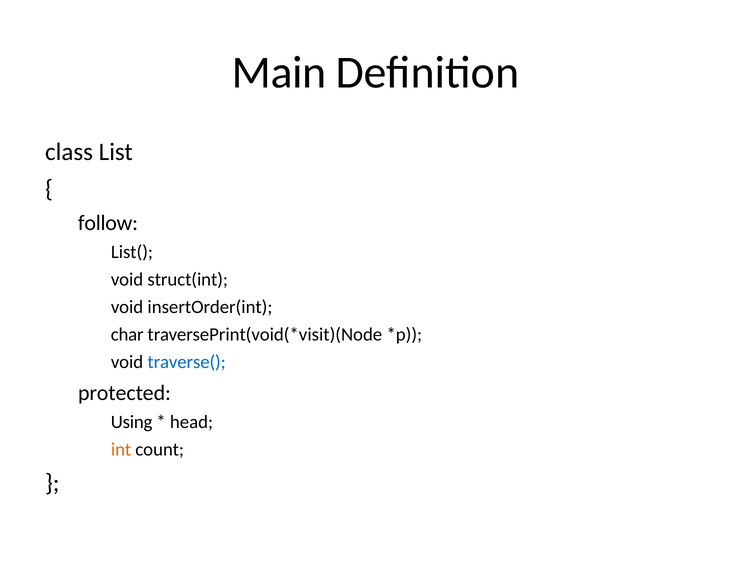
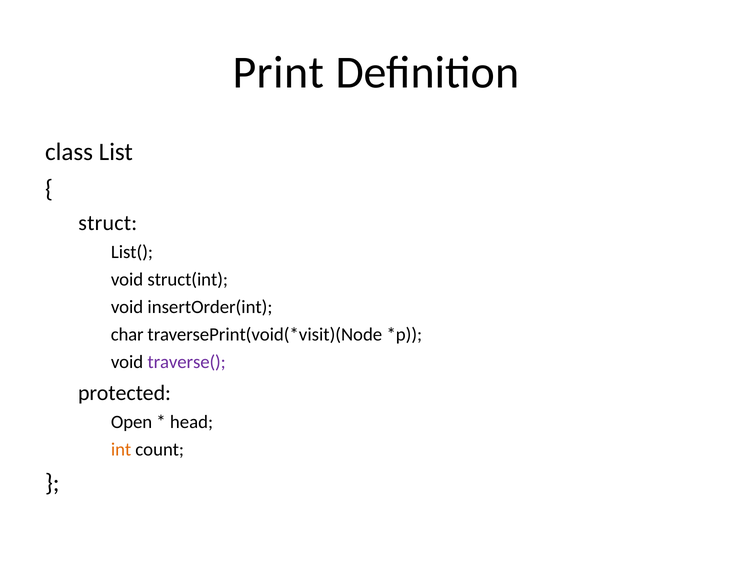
Main: Main -> Print
follow: follow -> struct
traverse( colour: blue -> purple
Using: Using -> Open
